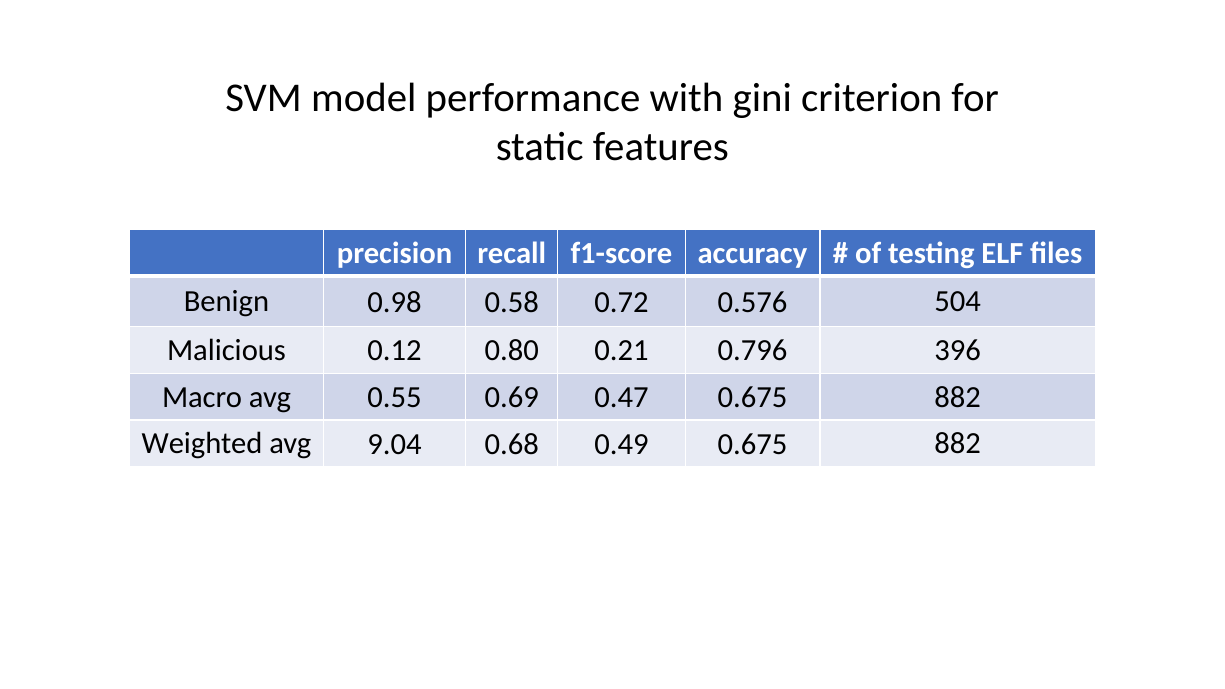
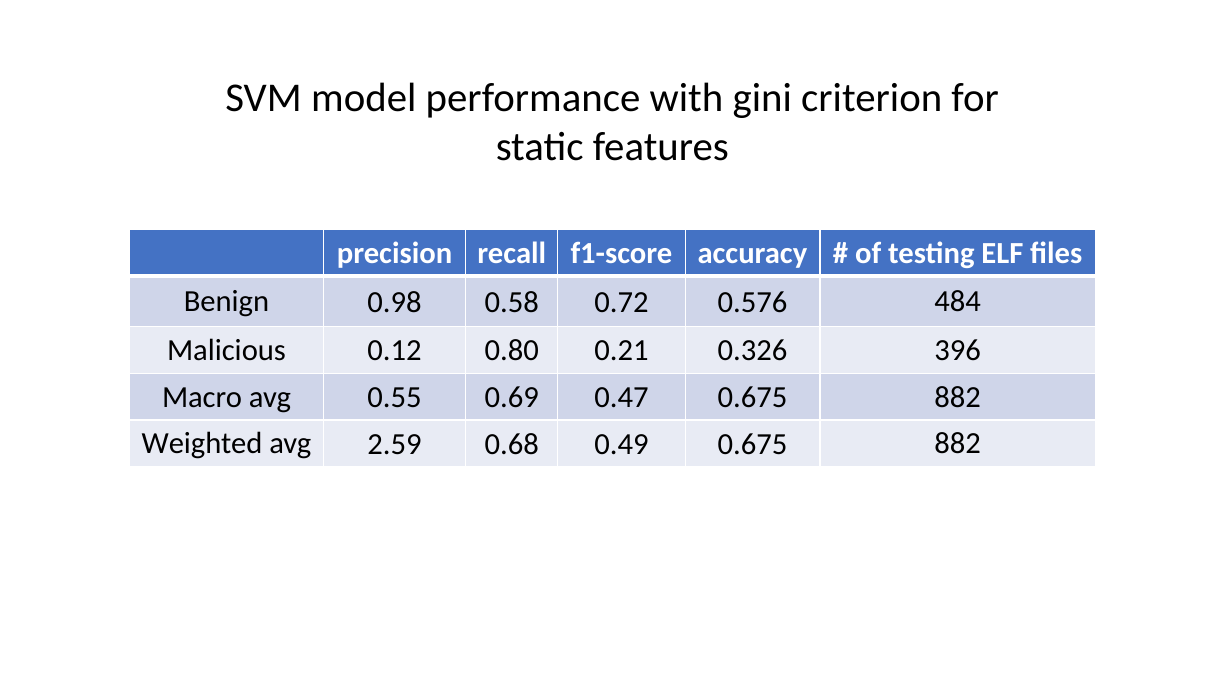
504: 504 -> 484
0.796: 0.796 -> 0.326
9.04: 9.04 -> 2.59
